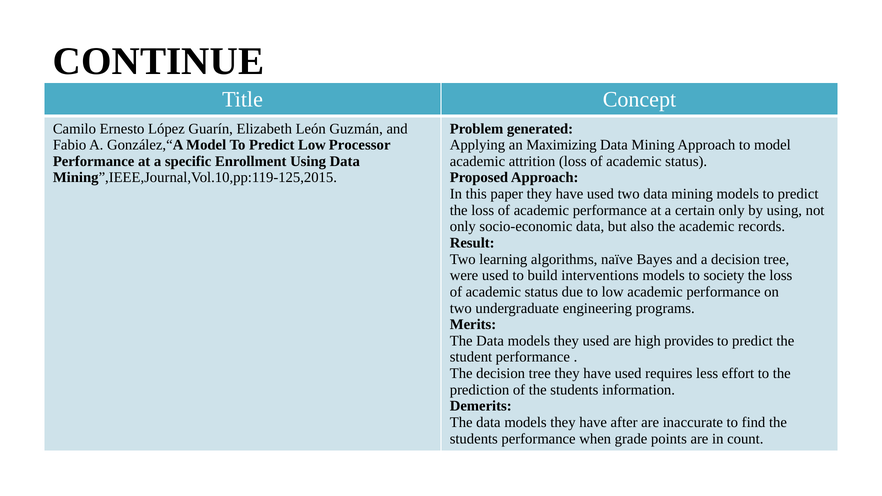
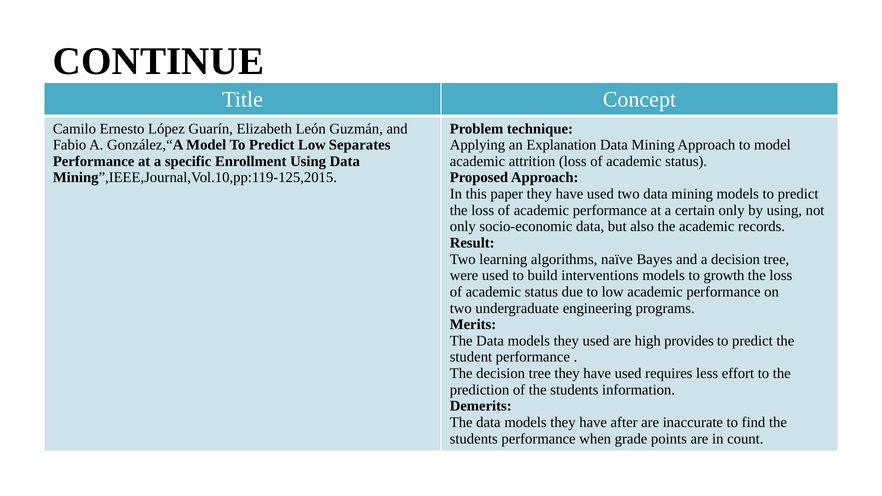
generated: generated -> technique
Processor: Processor -> Separates
Maximizing: Maximizing -> Explanation
society: society -> growth
